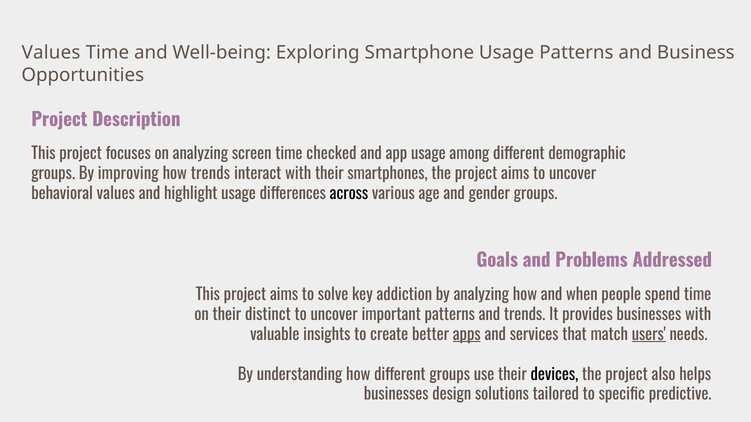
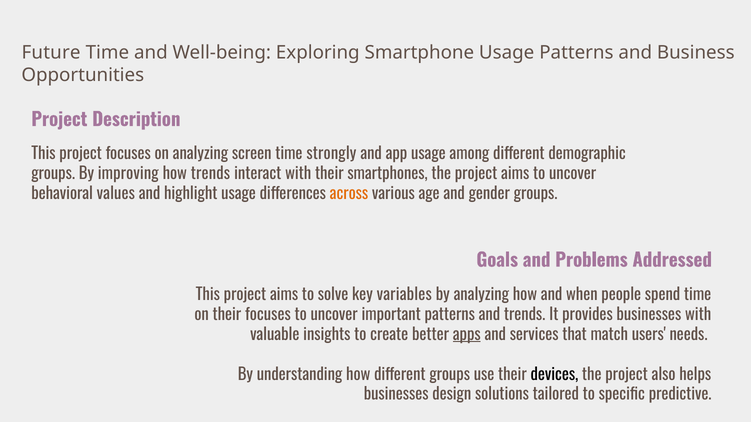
Values at (51, 53): Values -> Future
checked: checked -> strongly
across colour: black -> orange
addiction: addiction -> variables
their distinct: distinct -> focuses
users underline: present -> none
